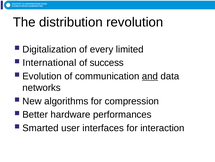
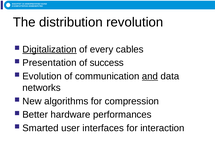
Digitalization underline: none -> present
limited: limited -> cables
International: International -> Presentation
